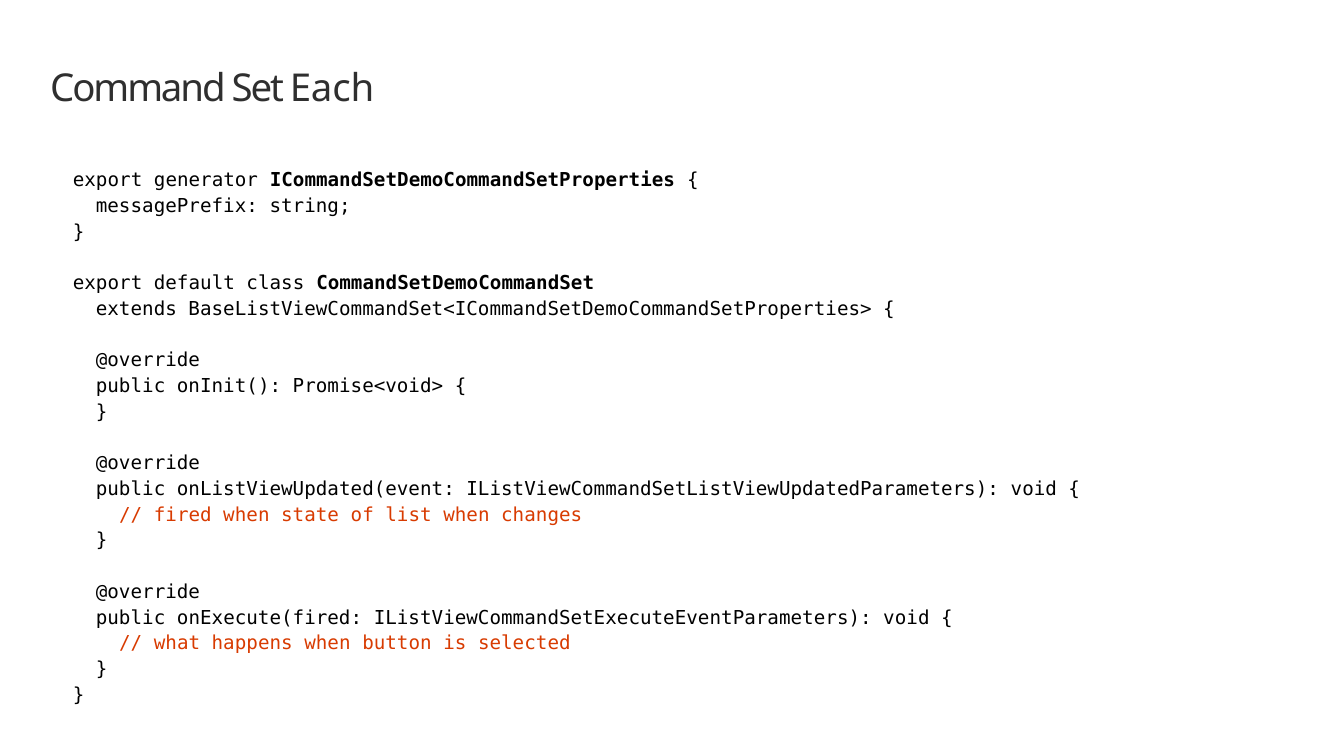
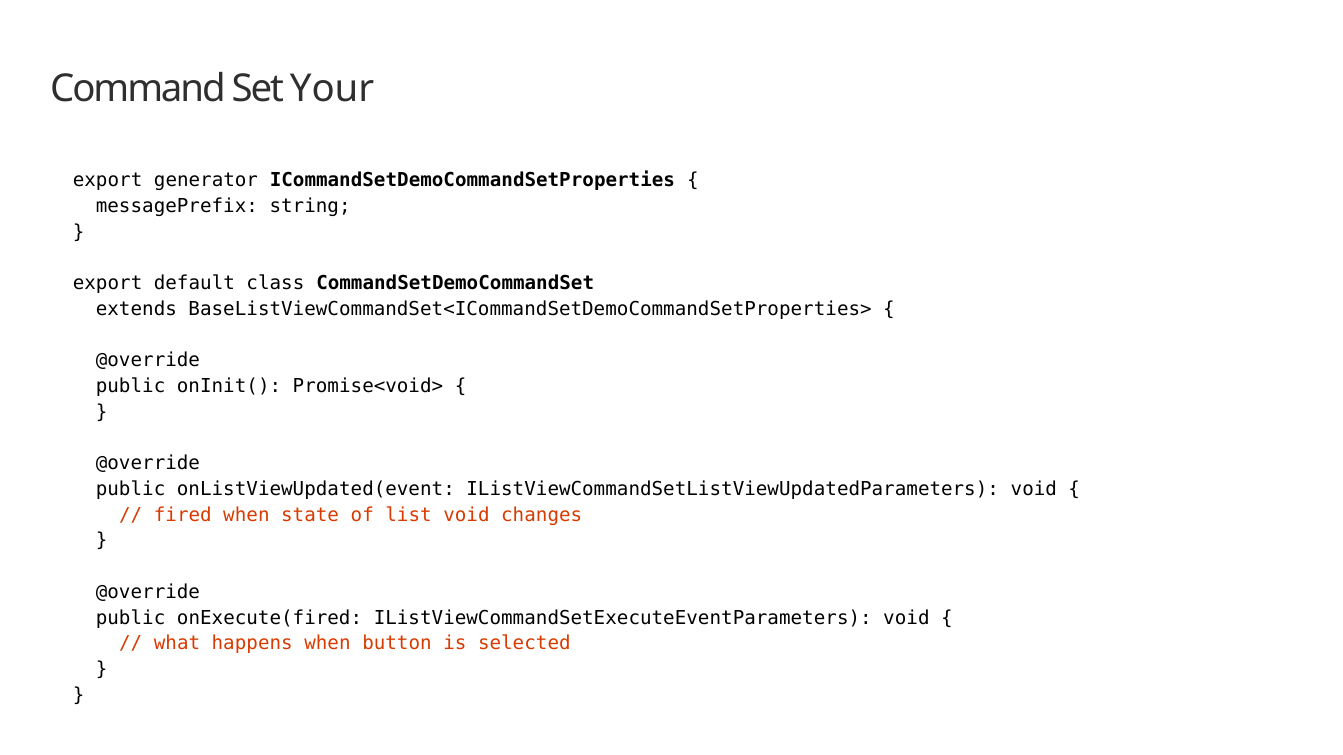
Each: Each -> Your
list when: when -> void
